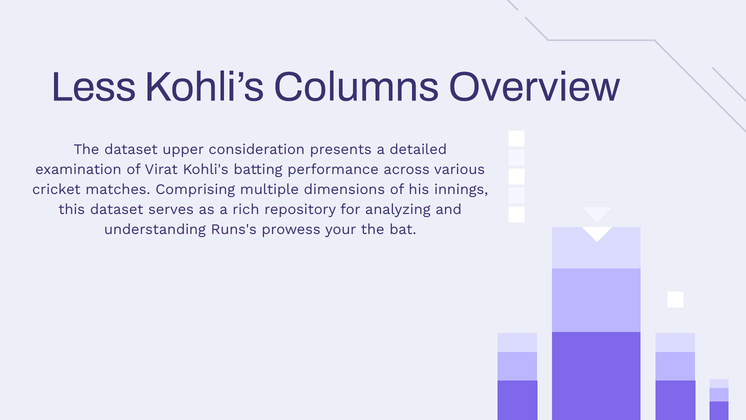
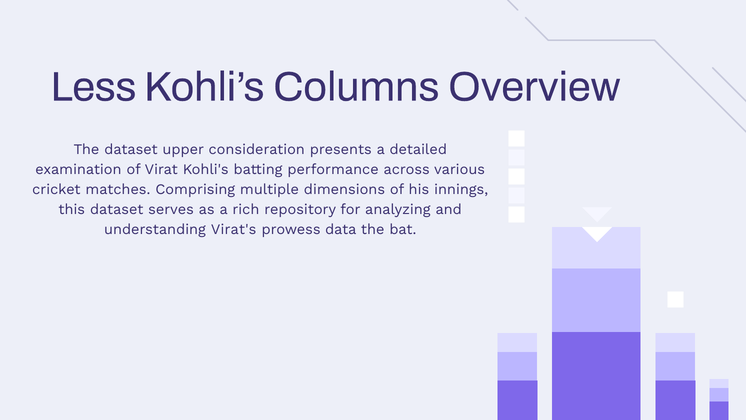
Runs's: Runs's -> Virat's
your: your -> data
